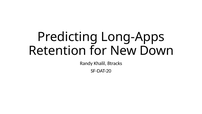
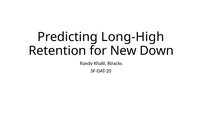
Long-Apps: Long-Apps -> Long-High
